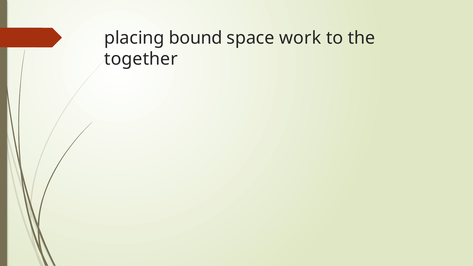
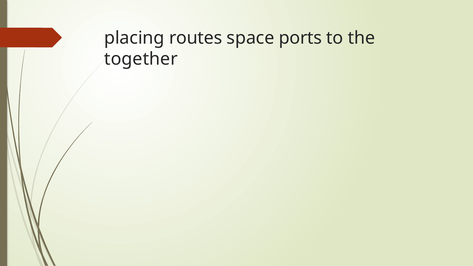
bound: bound -> routes
work: work -> ports
